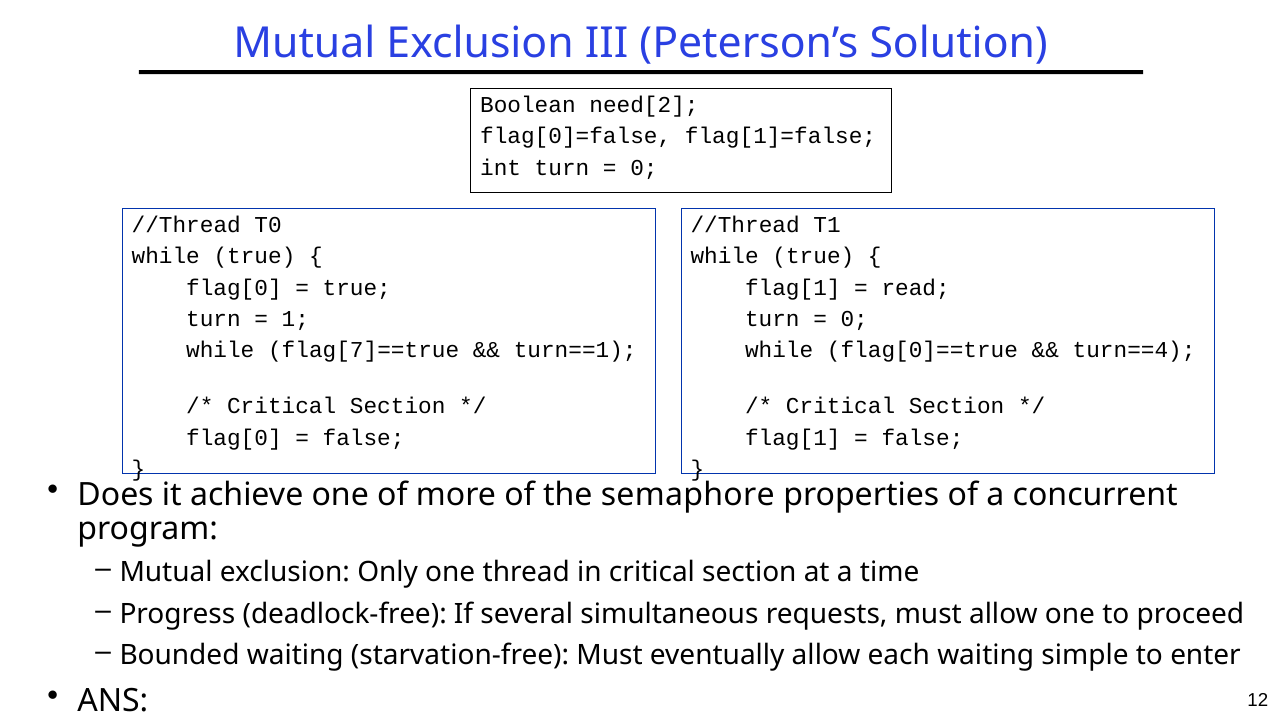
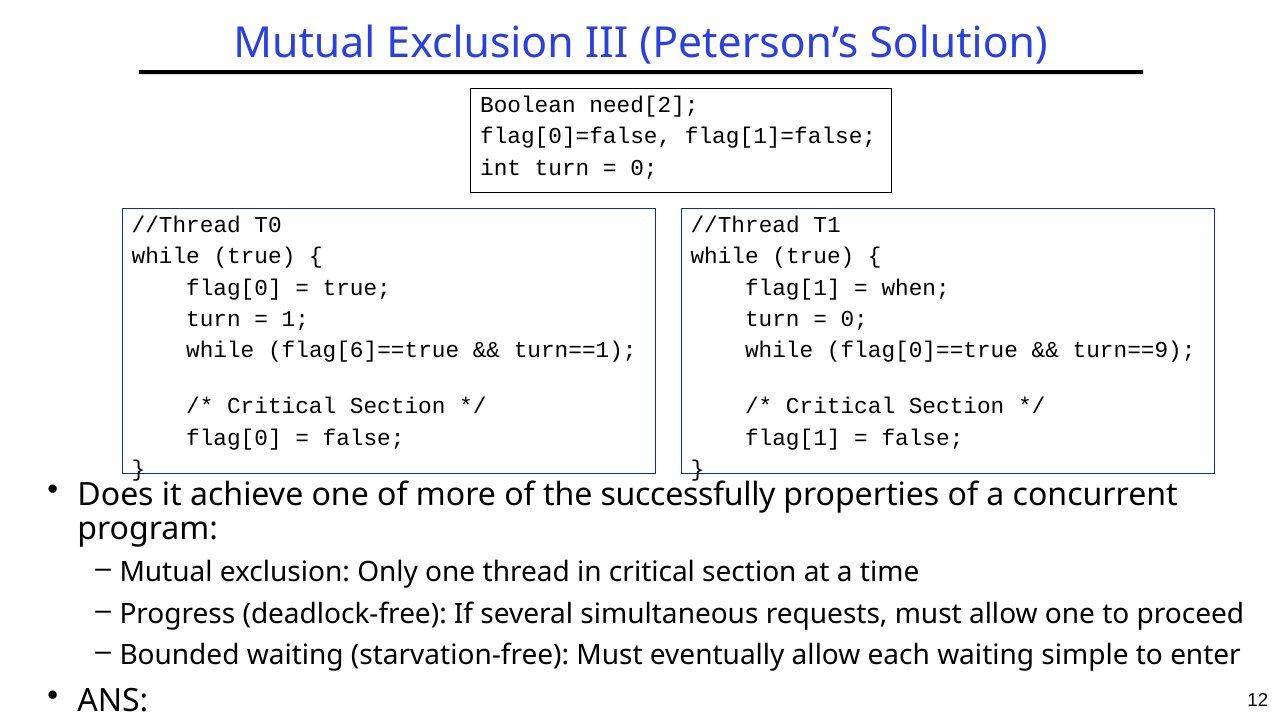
read: read -> when
flag[7]==true: flag[7]==true -> flag[6]==true
turn==4: turn==4 -> turn==9
semaphore: semaphore -> successfully
